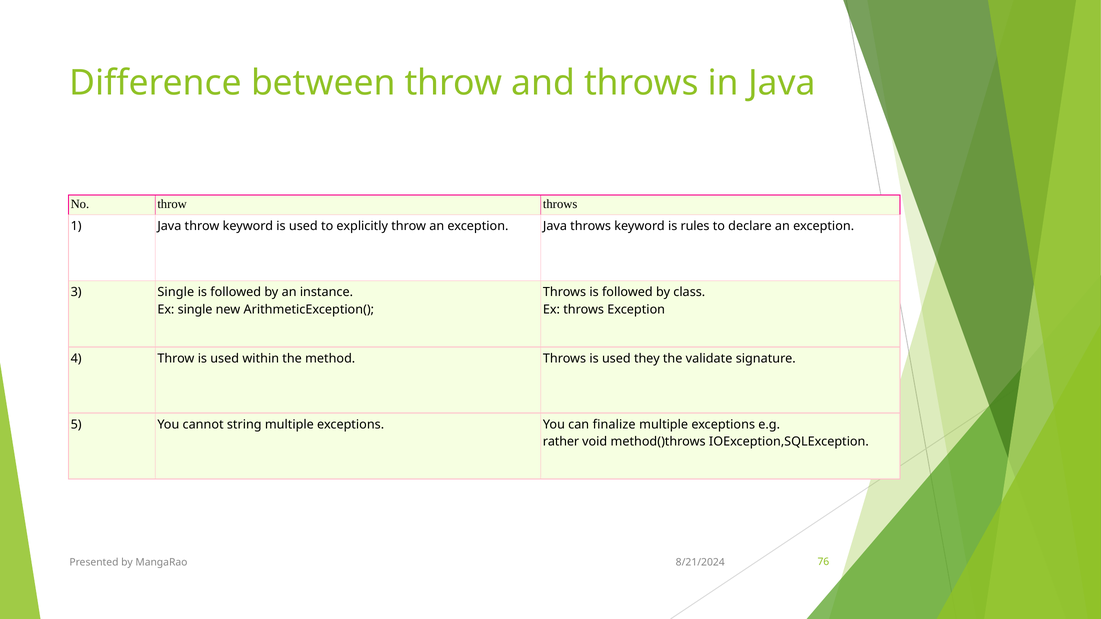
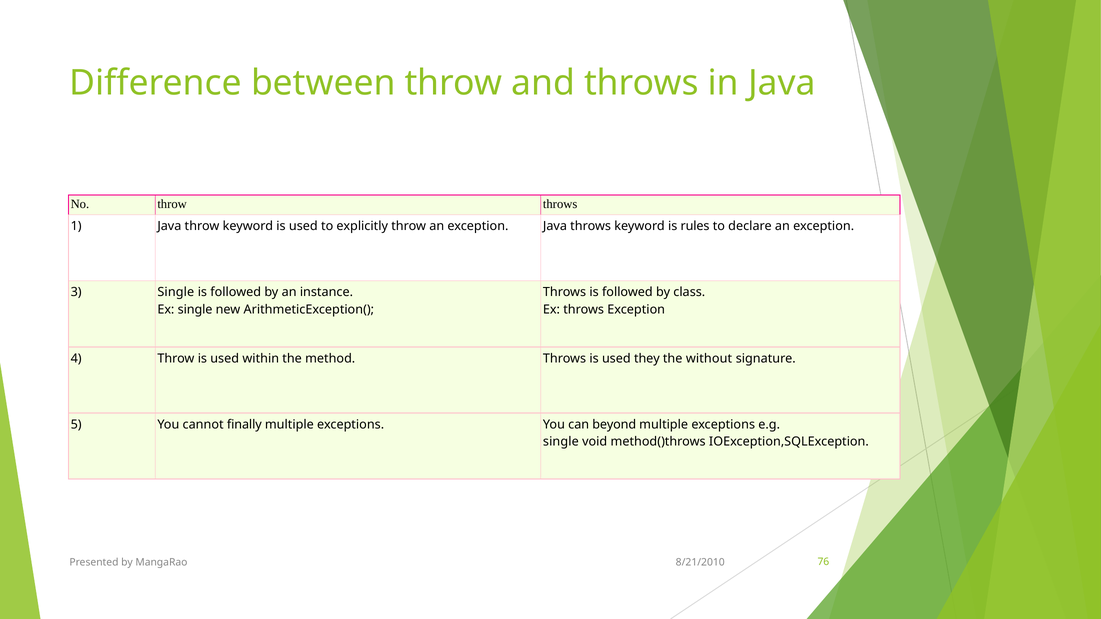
validate: validate -> without
string: string -> finally
finalize: finalize -> beyond
rather at (561, 442): rather -> single
8/21/2024: 8/21/2024 -> 8/21/2010
